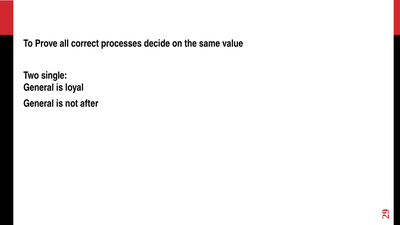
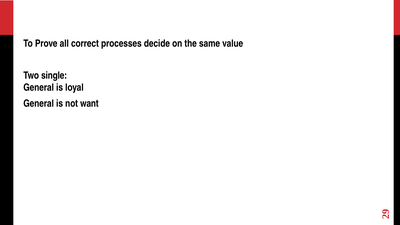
after: after -> want
